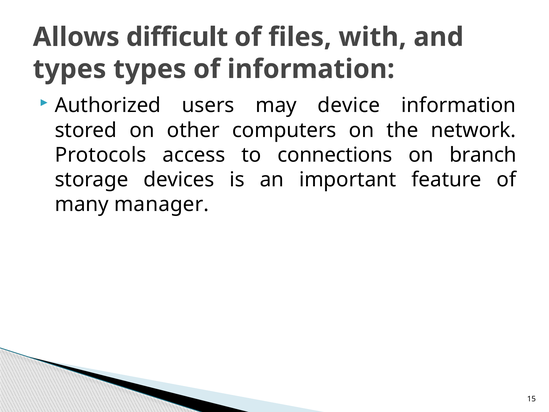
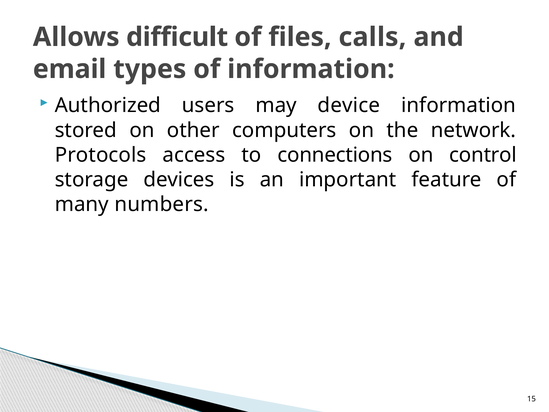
with: with -> calls
types at (70, 69): types -> email
branch: branch -> control
manager: manager -> numbers
